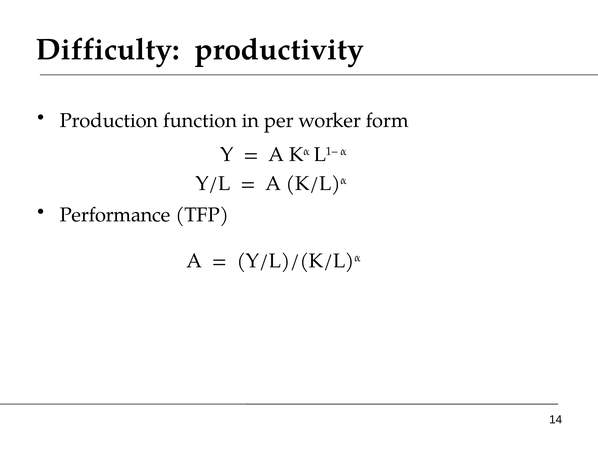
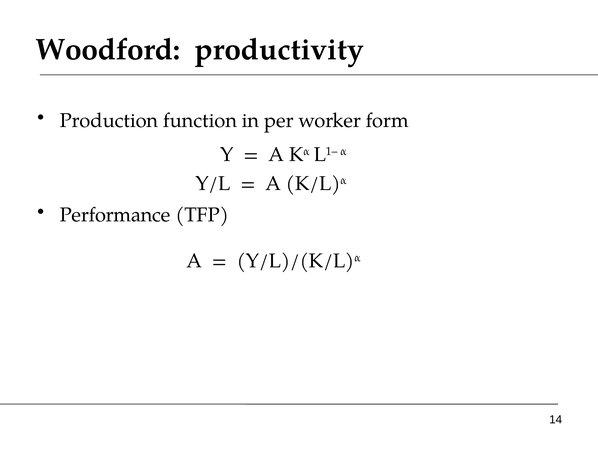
Difficulty: Difficulty -> Woodford
